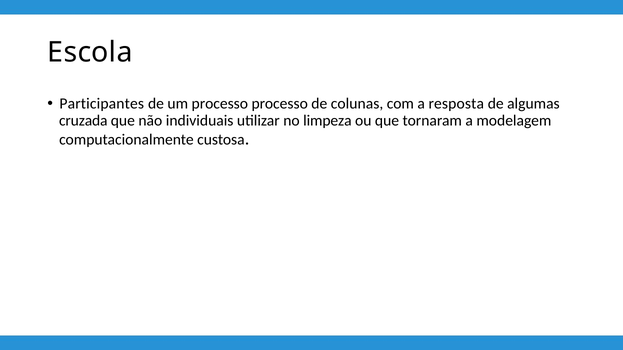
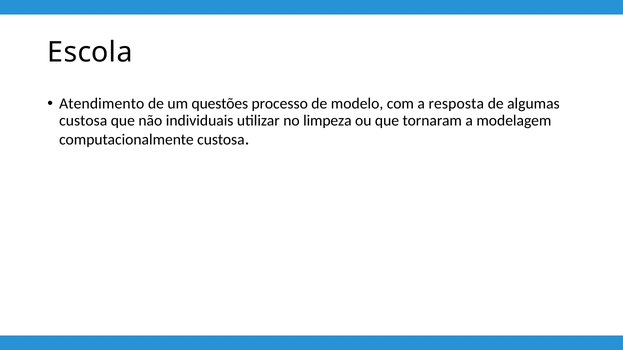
Participantes: Participantes -> Atendimento
um processo: processo -> questões
colunas: colunas -> modelo
cruzada at (83, 121): cruzada -> custosa
